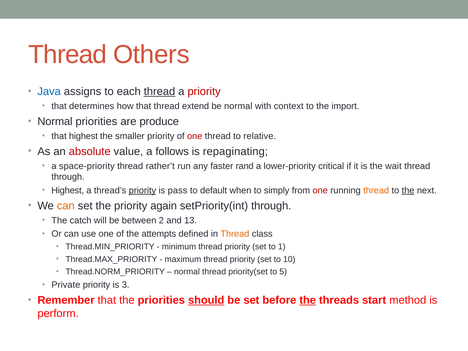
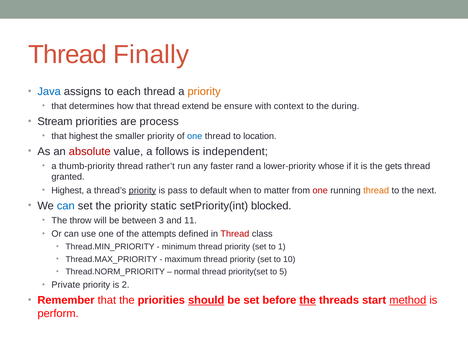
Others: Others -> Finally
thread at (159, 92) underline: present -> none
priority at (204, 92) colour: red -> orange
be normal: normal -> ensure
import: import -> during
Normal at (55, 122): Normal -> Stream
produce: produce -> process
one at (195, 136) colour: red -> blue
relative: relative -> location
repaginating: repaginating -> independent
space-priority: space-priority -> thumb-priority
critical: critical -> whose
wait: wait -> gets
through at (68, 177): through -> granted
simply: simply -> matter
the at (408, 190) underline: present -> none
can at (66, 206) colour: orange -> blue
again: again -> static
setPriority(int through: through -> blocked
catch: catch -> throw
2: 2 -> 3
13: 13 -> 11
Thread at (235, 234) colour: orange -> red
3: 3 -> 2
method underline: none -> present
